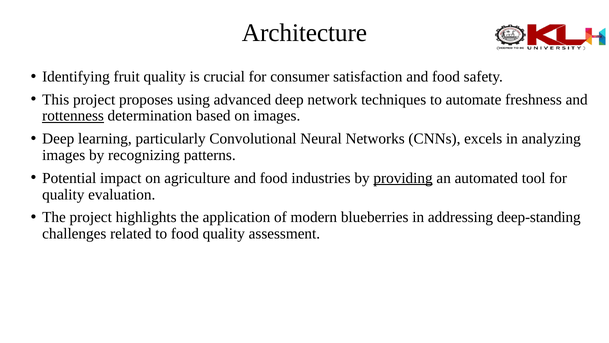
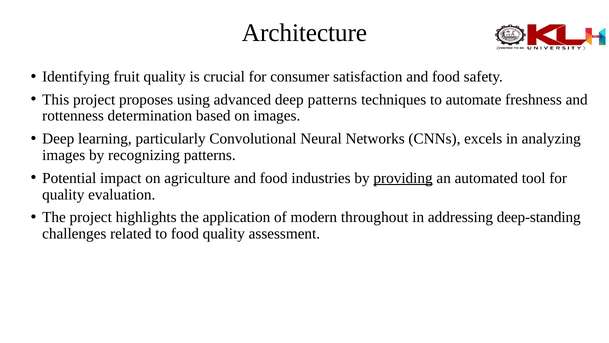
deep network: network -> patterns
rottenness underline: present -> none
blueberries: blueberries -> throughout
